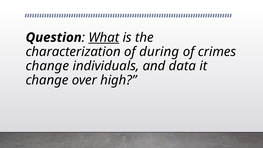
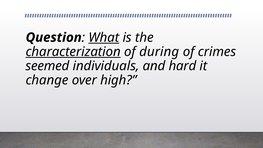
characterization underline: none -> present
change at (47, 66): change -> seemed
data: data -> hard
